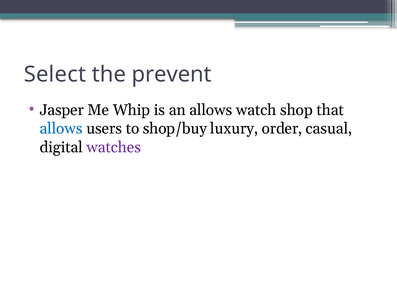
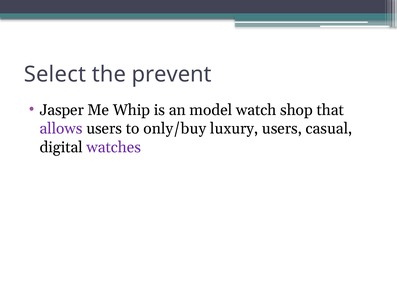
an allows: allows -> model
allows at (61, 128) colour: blue -> purple
shop/buy: shop/buy -> only/buy
luxury order: order -> users
